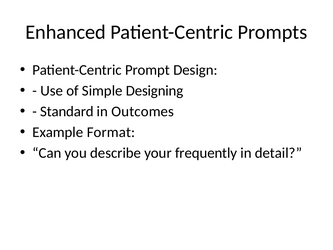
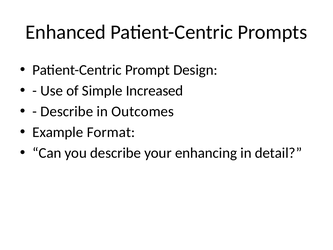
Designing: Designing -> Increased
Standard at (67, 111): Standard -> Describe
frequently: frequently -> enhancing
